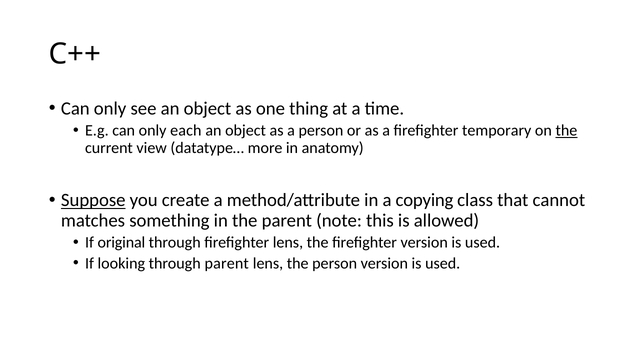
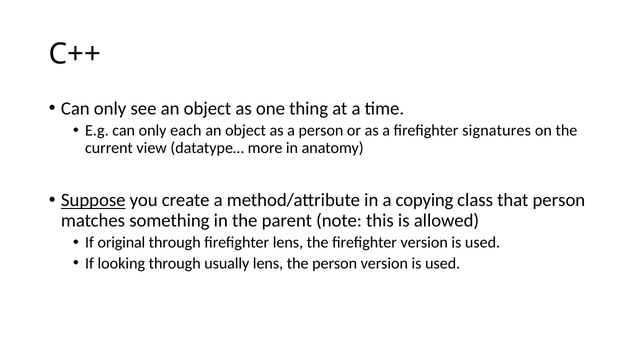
temporary: temporary -> signatures
the at (566, 131) underline: present -> none
that cannot: cannot -> person
through parent: parent -> usually
